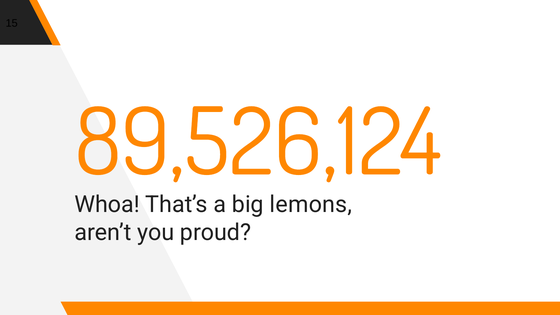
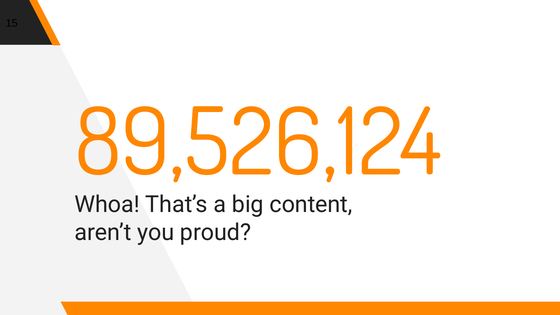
lemons: lemons -> content
